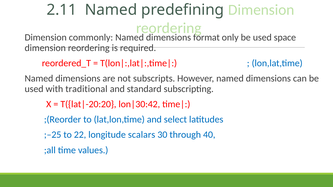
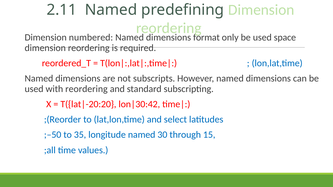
commonly: commonly -> numbered
with traditional: traditional -> reordering
;–25: ;–25 -> ;–50
22: 22 -> 35
longitude scalars: scalars -> named
40: 40 -> 15
